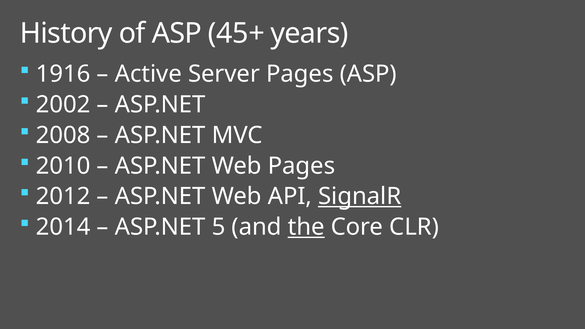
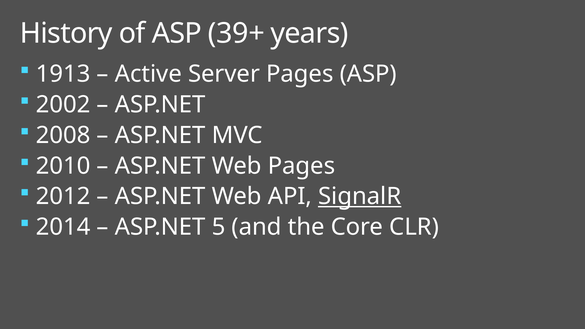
45+: 45+ -> 39+
1916: 1916 -> 1913
the underline: present -> none
